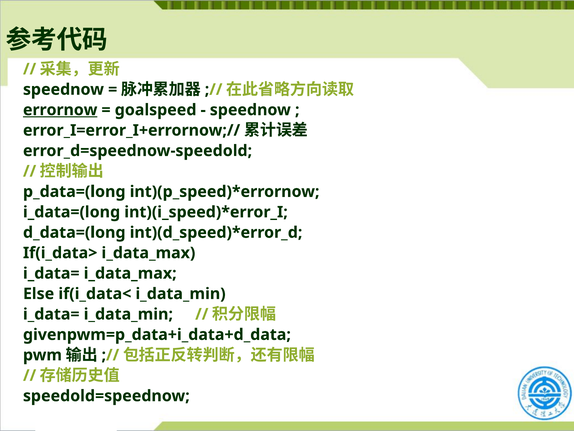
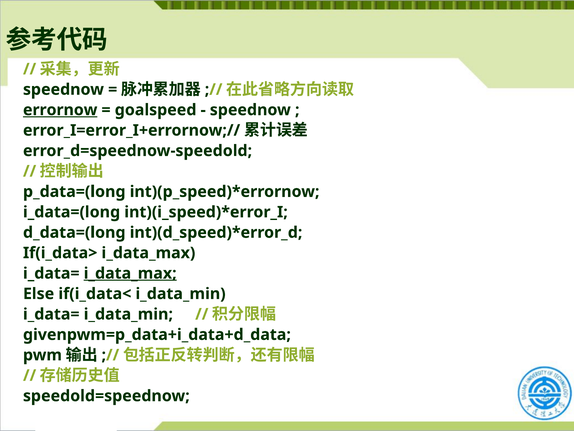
i_data_max at (130, 273) underline: none -> present
